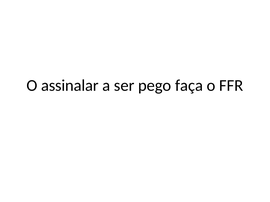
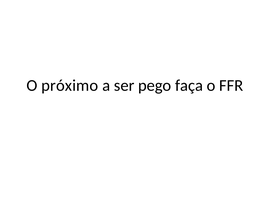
assinalar: assinalar -> próximo
